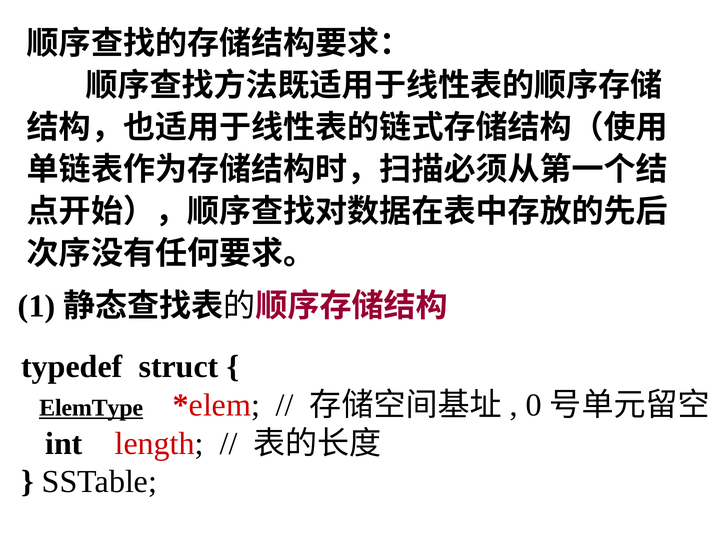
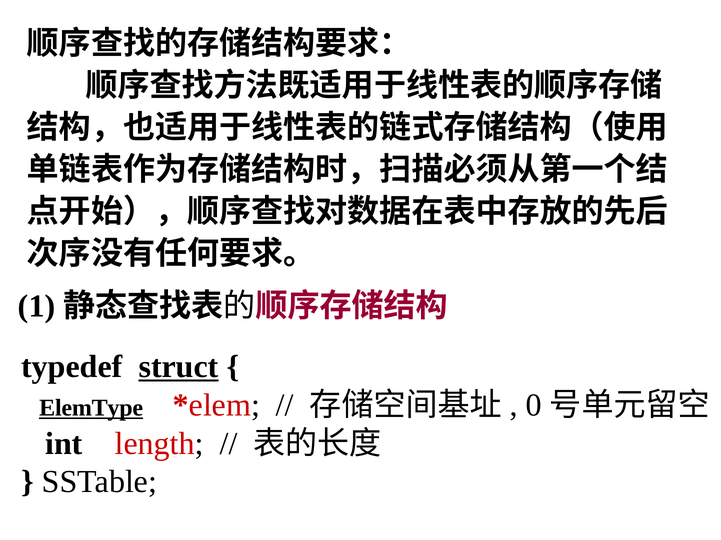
struct underline: none -> present
